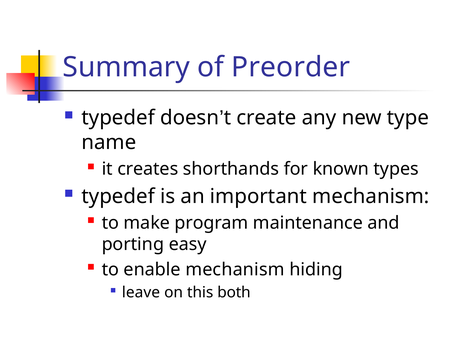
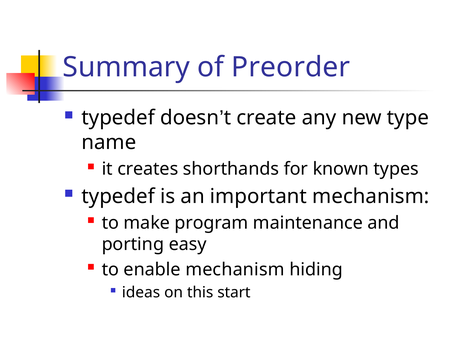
leave: leave -> ideas
both: both -> start
